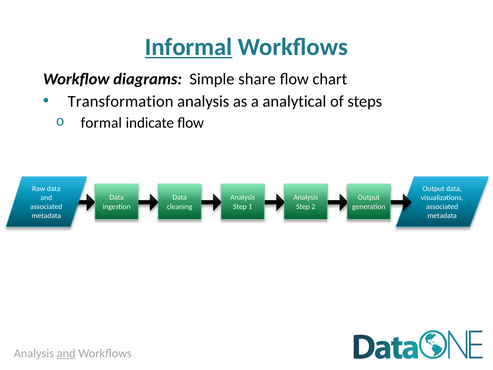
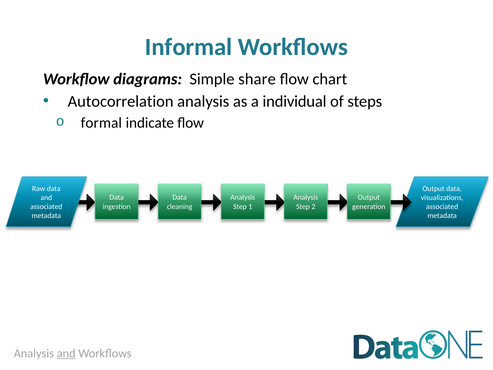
Informal underline: present -> none
Transformation: Transformation -> Autocorrelation
analytical: analytical -> individual
